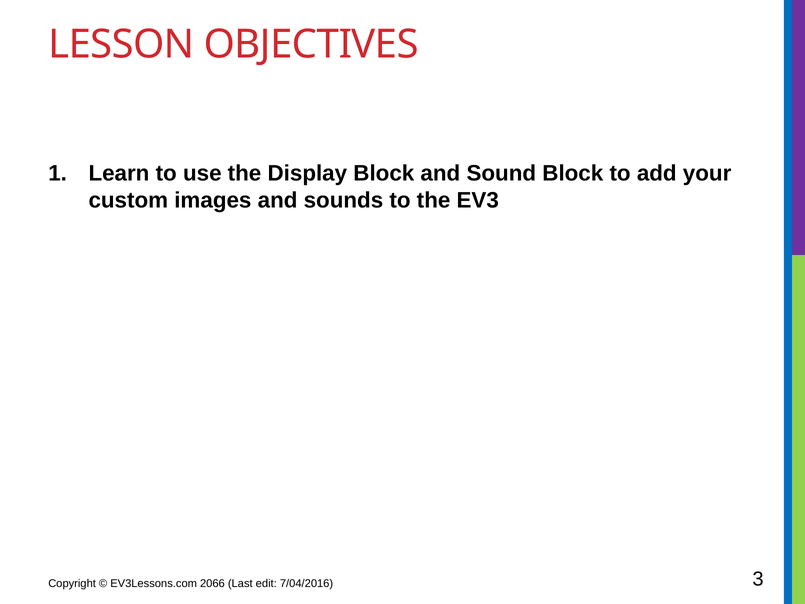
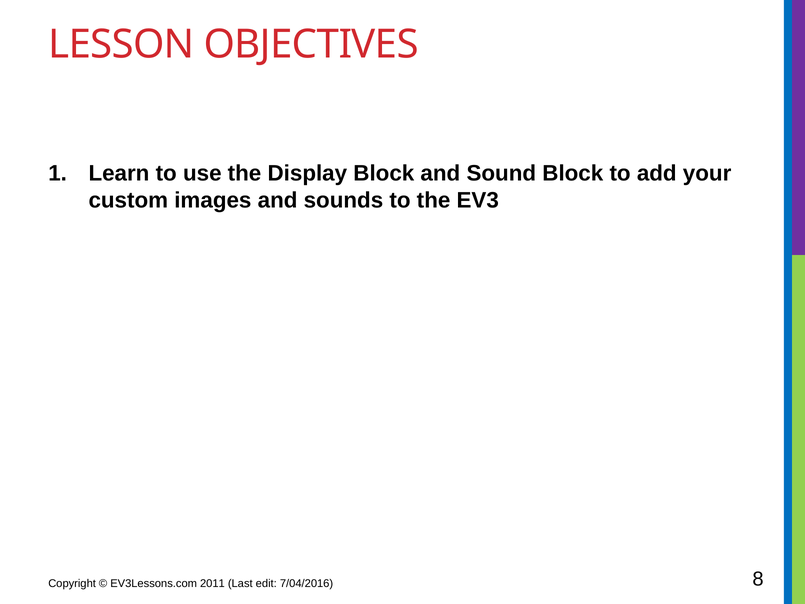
2066: 2066 -> 2011
3: 3 -> 8
